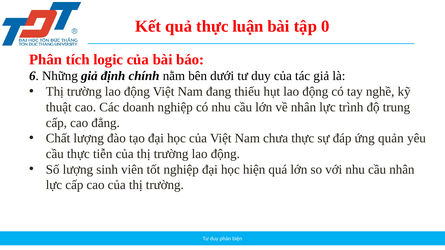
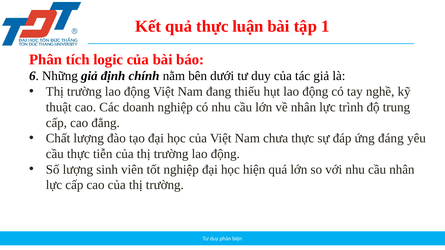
0: 0 -> 1
quản: quản -> đáng
